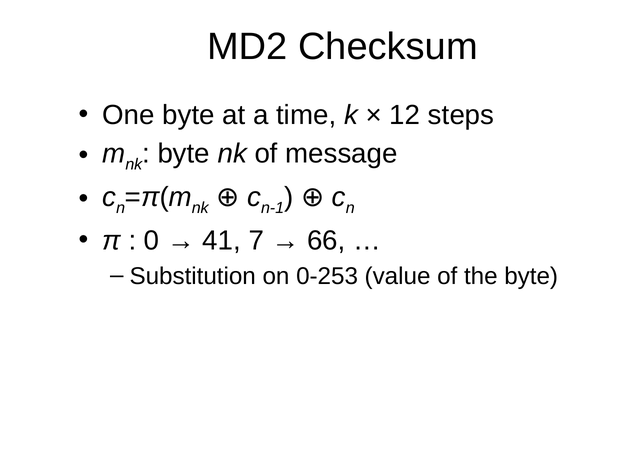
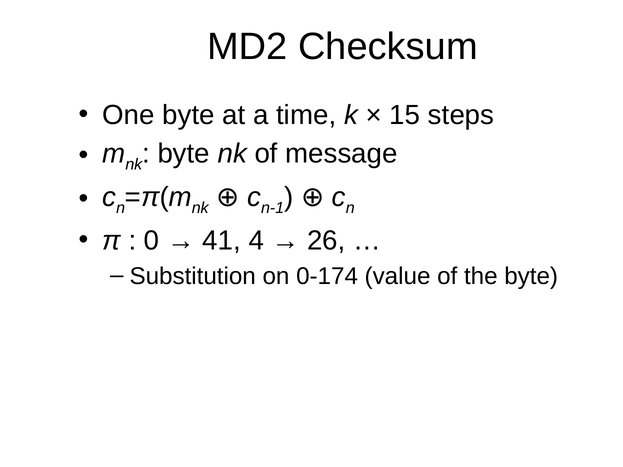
12: 12 -> 15
7: 7 -> 4
66: 66 -> 26
0-253: 0-253 -> 0-174
